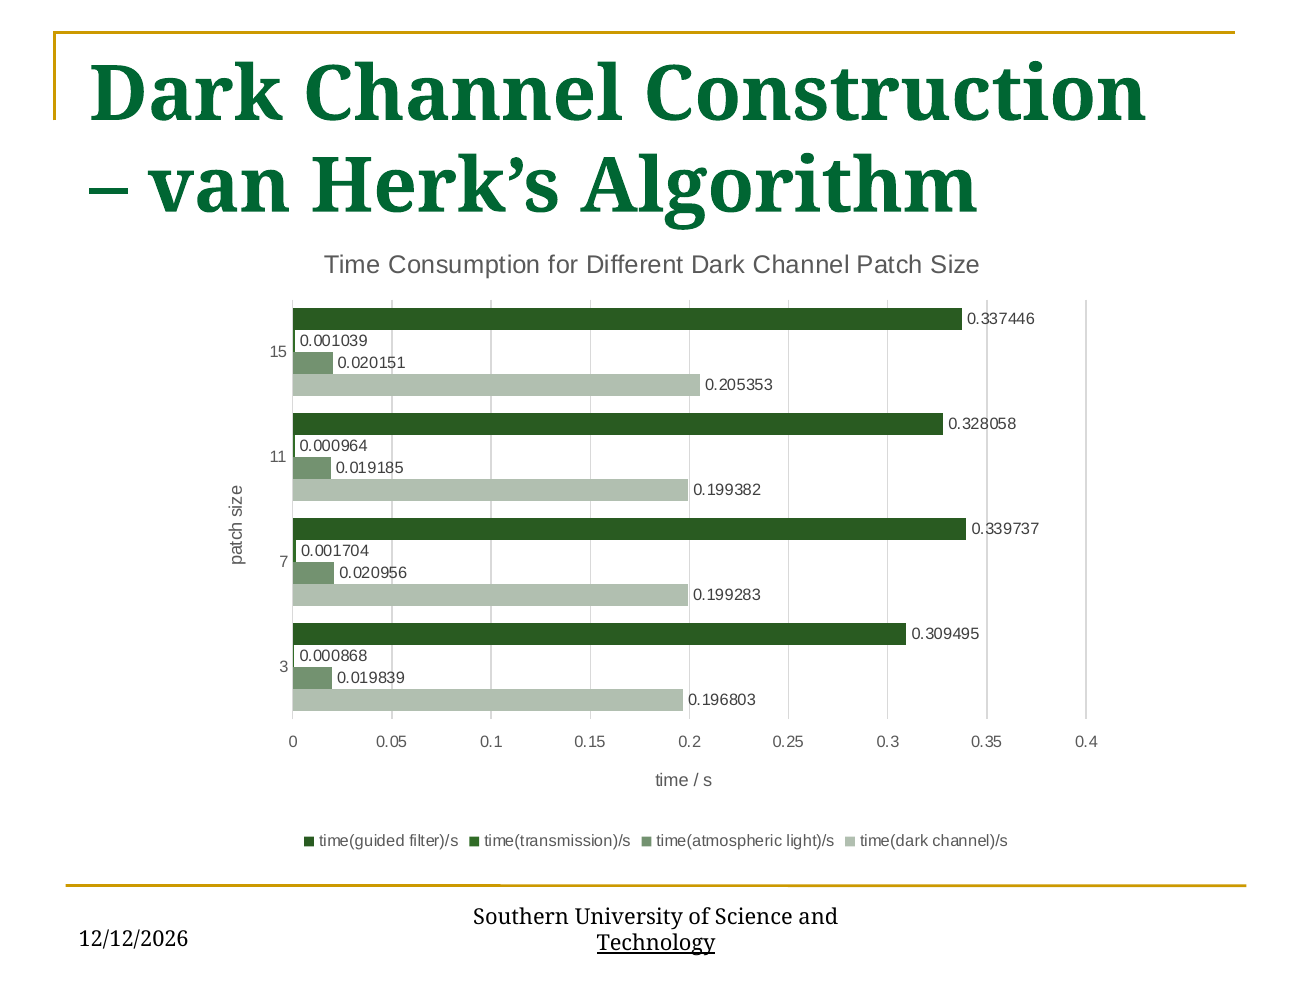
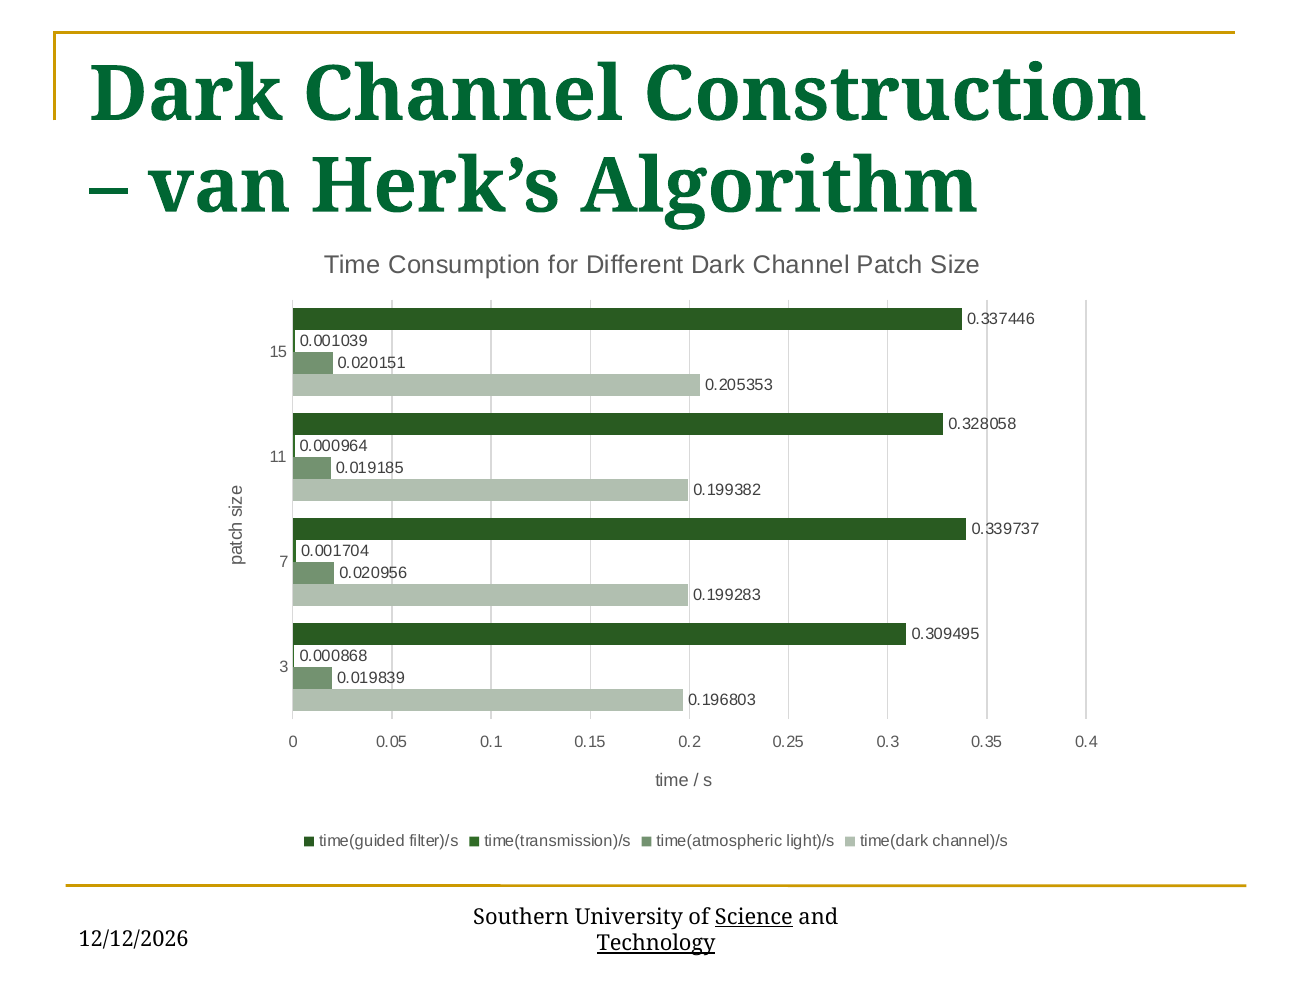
Science underline: none -> present
